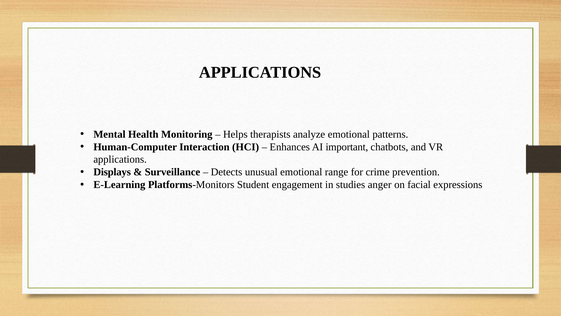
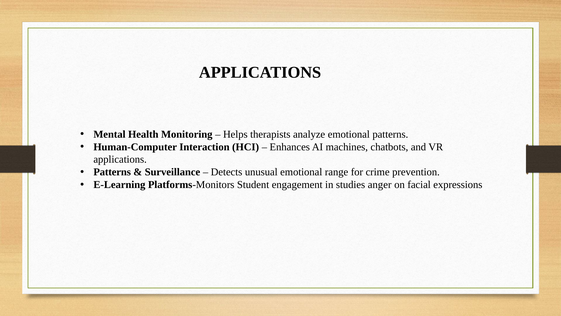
important: important -> machines
Displays at (112, 172): Displays -> Patterns
